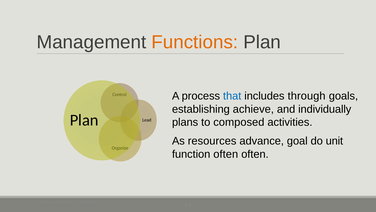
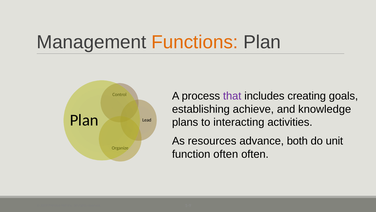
that colour: blue -> purple
through: through -> creating
individually: individually -> knowledge
composed: composed -> interacting
goal: goal -> both
